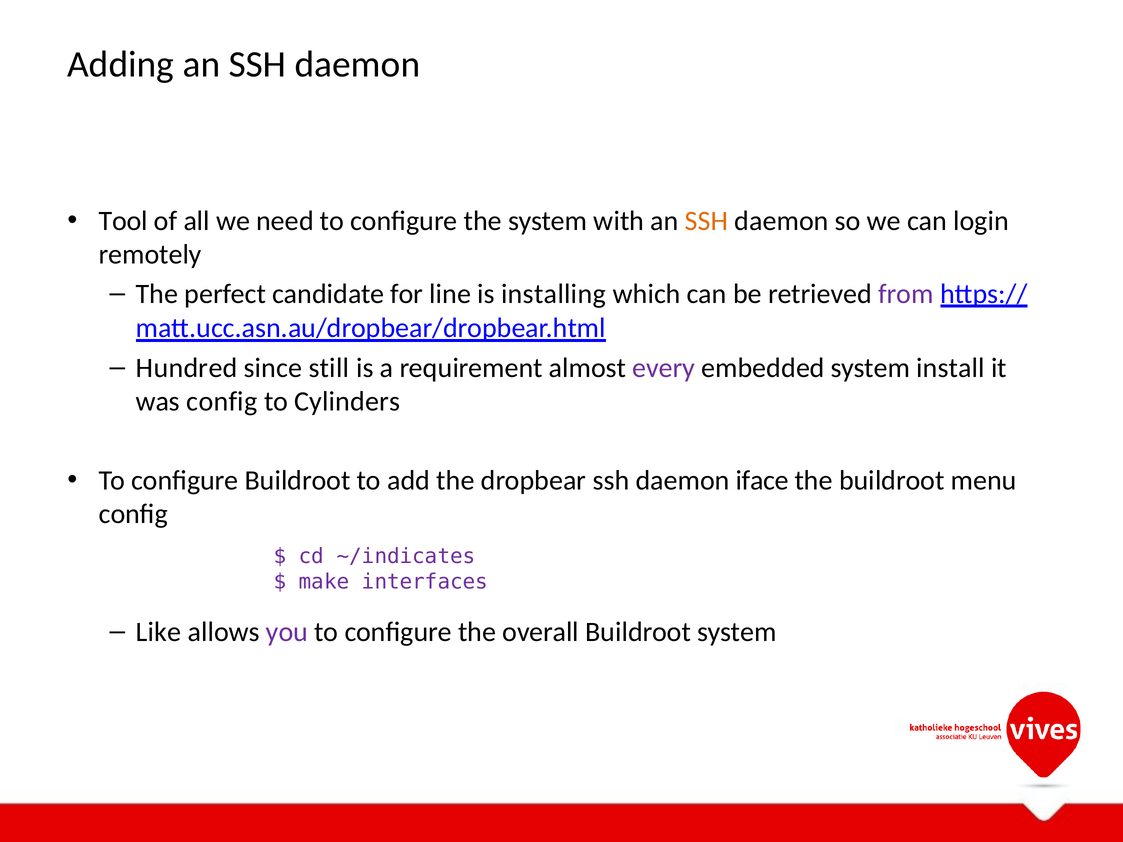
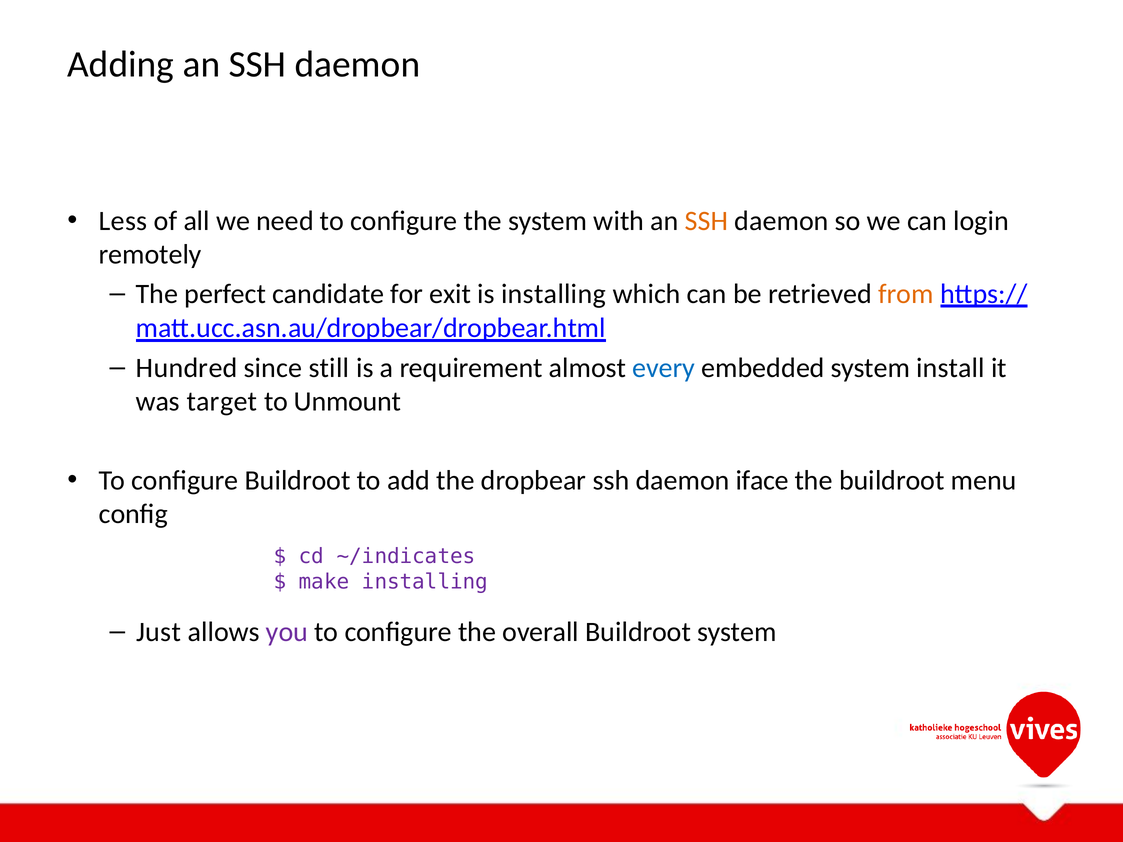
Tool: Tool -> Less
line: line -> exit
from colour: purple -> orange
every colour: purple -> blue
was config: config -> target
Cylinders: Cylinders -> Unmount
make interfaces: interfaces -> installing
Like: Like -> Just
